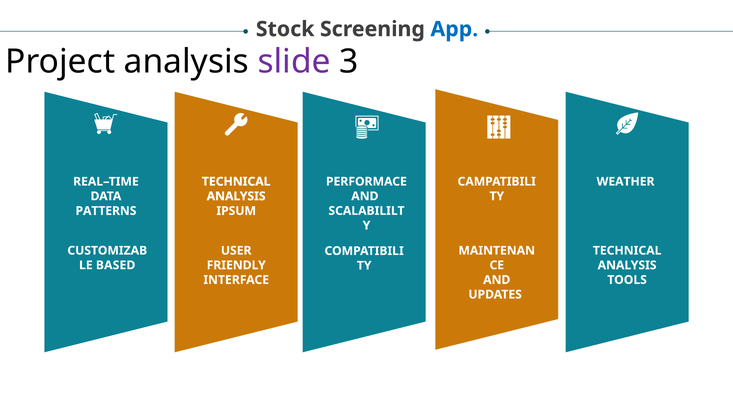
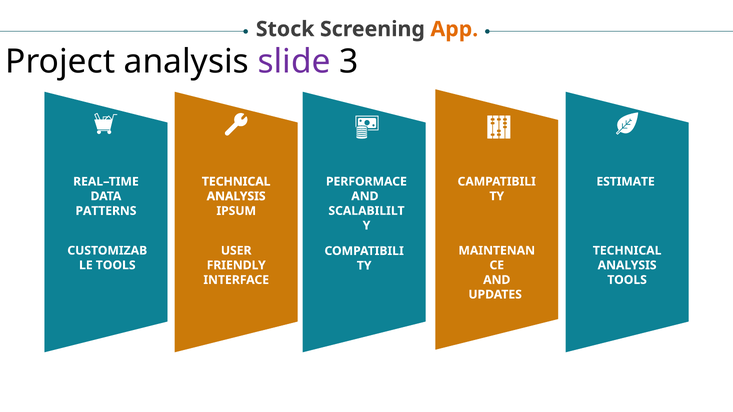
App colour: blue -> orange
WEATHER: WEATHER -> ESTIMATE
BASED at (116, 265): BASED -> TOOLS
